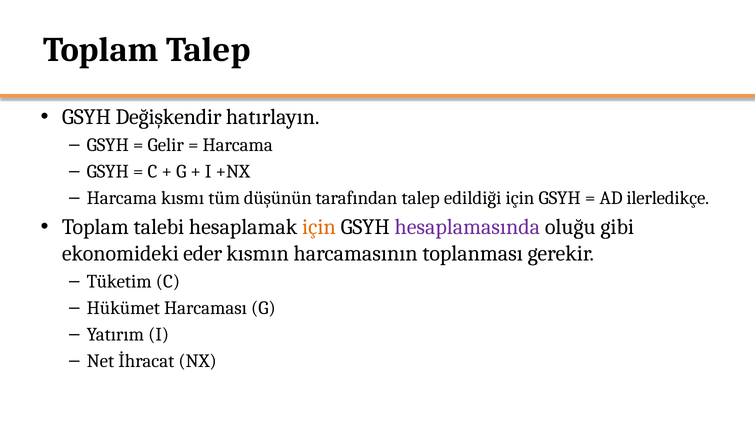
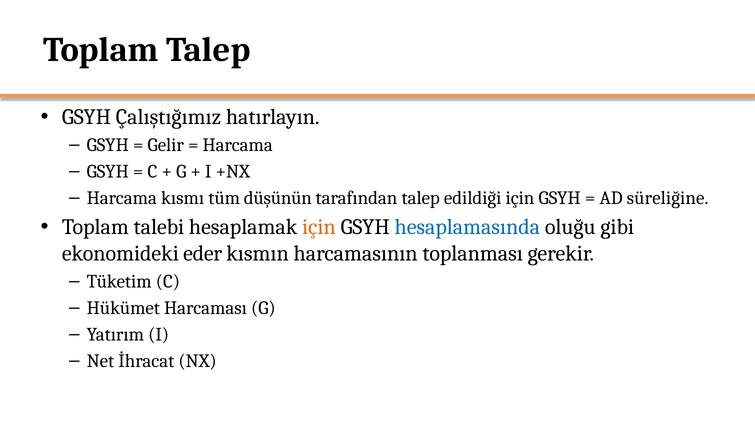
Değişkendir: Değişkendir -> Çalıştığımız
ilerledikçe: ilerledikçe -> süreliğine
hesaplamasında colour: purple -> blue
